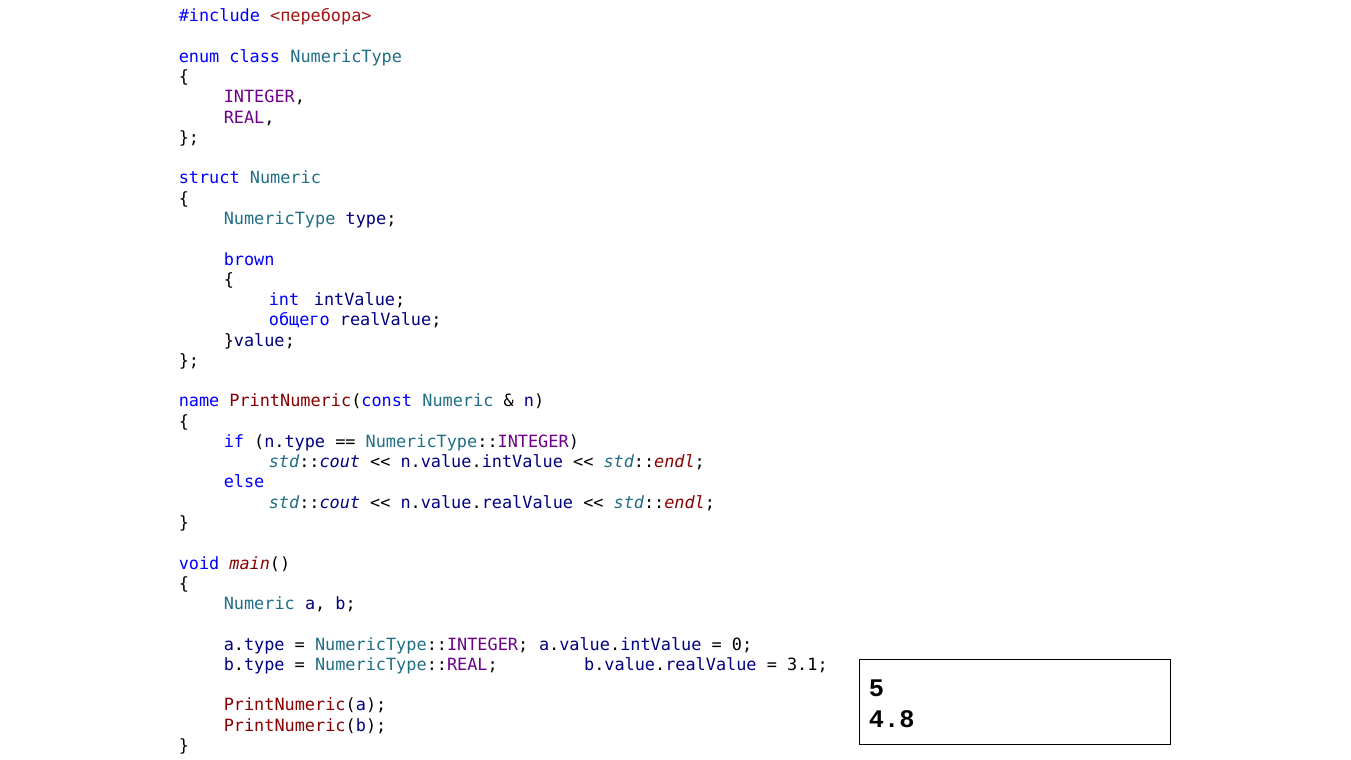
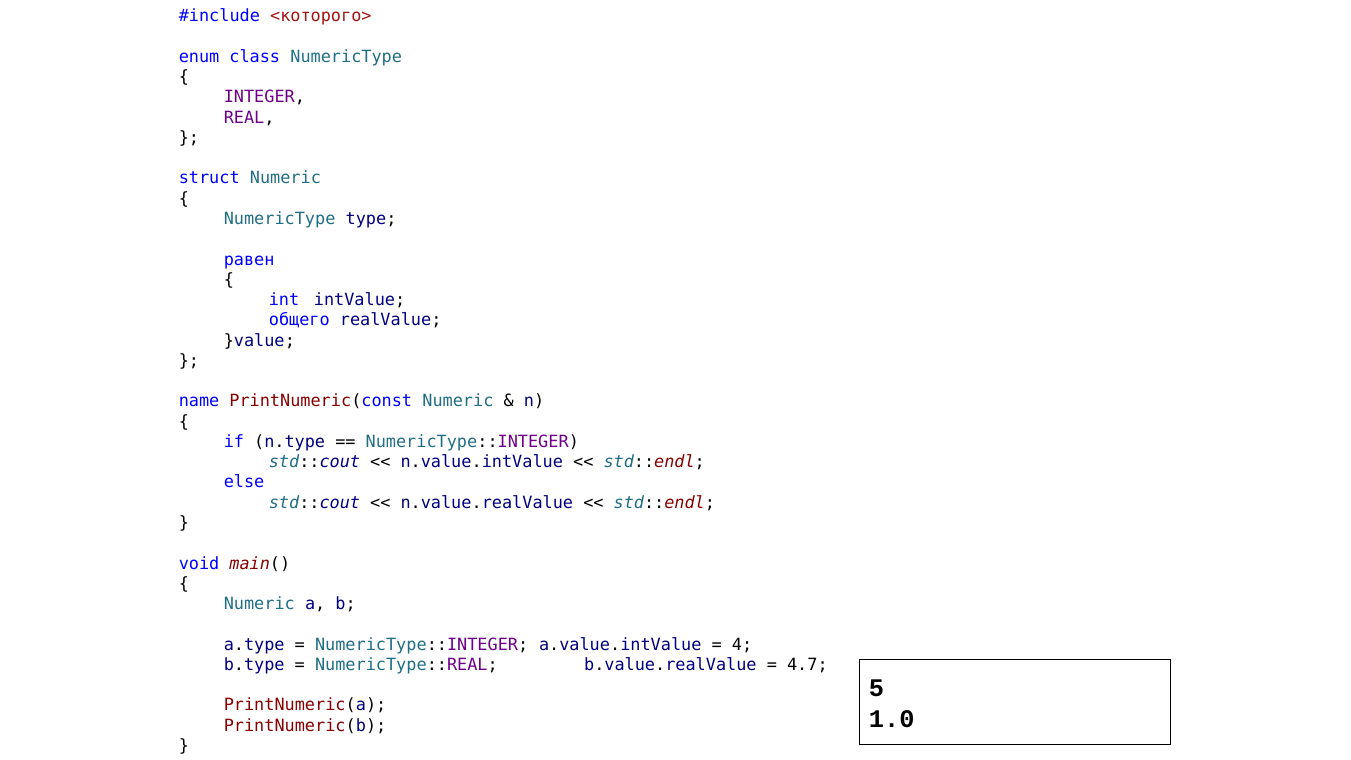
<перебора>: <перебора> -> <которого>
brown: brown -> равен
0: 0 -> 4
3.1: 3.1 -> 4.7
4.8: 4.8 -> 1.0
